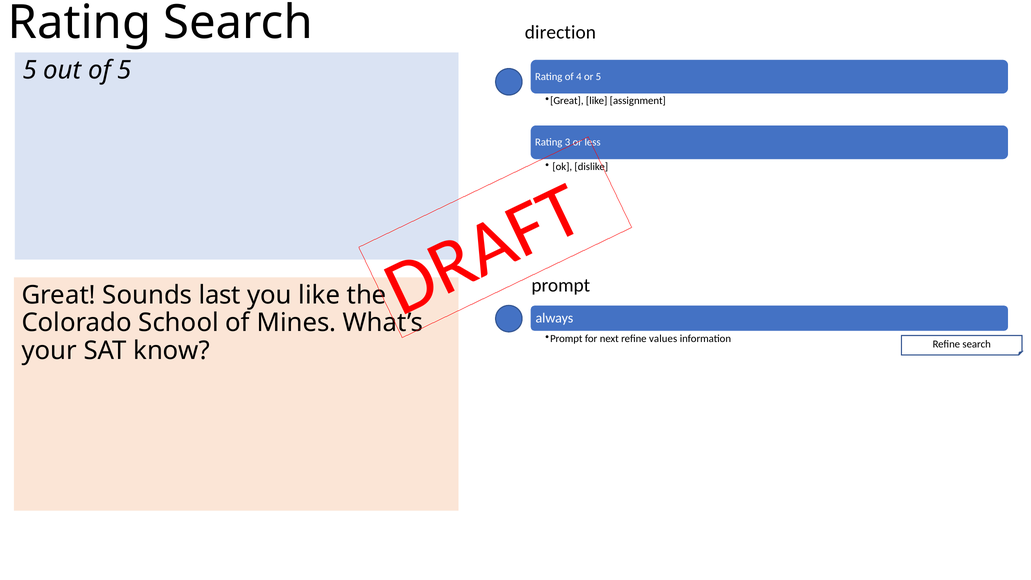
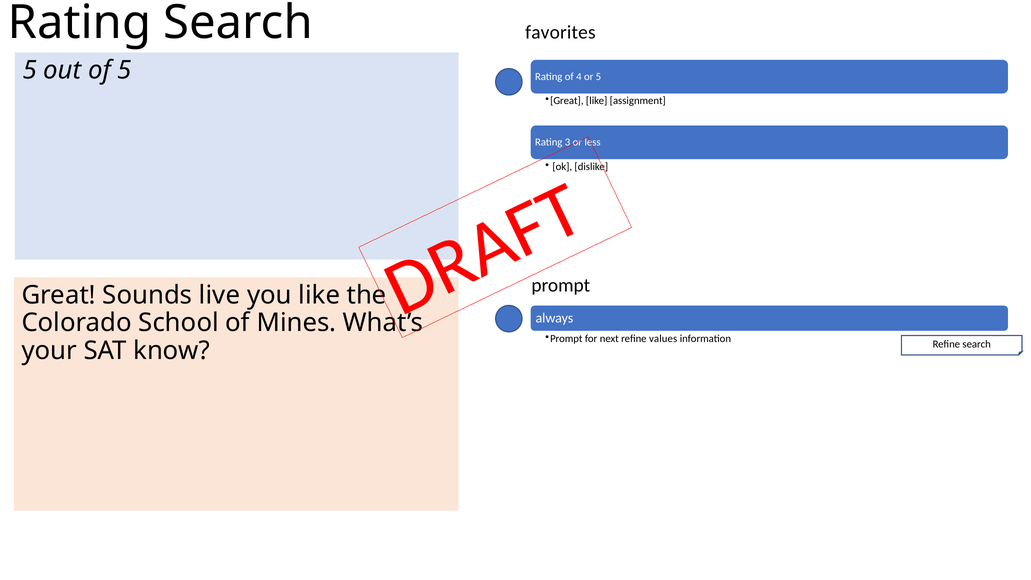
direction: direction -> favorites
last: last -> live
